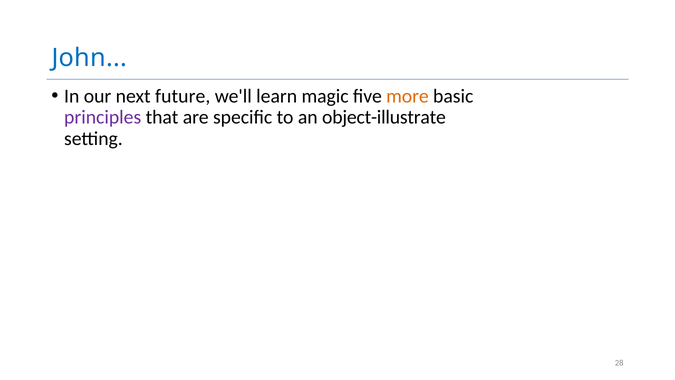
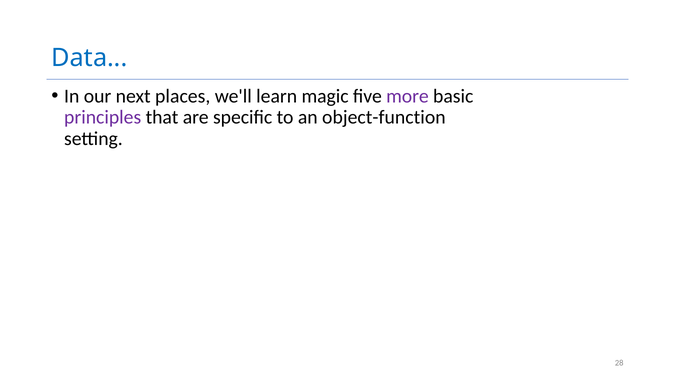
John: John -> Data
future: future -> places
more colour: orange -> purple
object-illustrate: object-illustrate -> object-function
